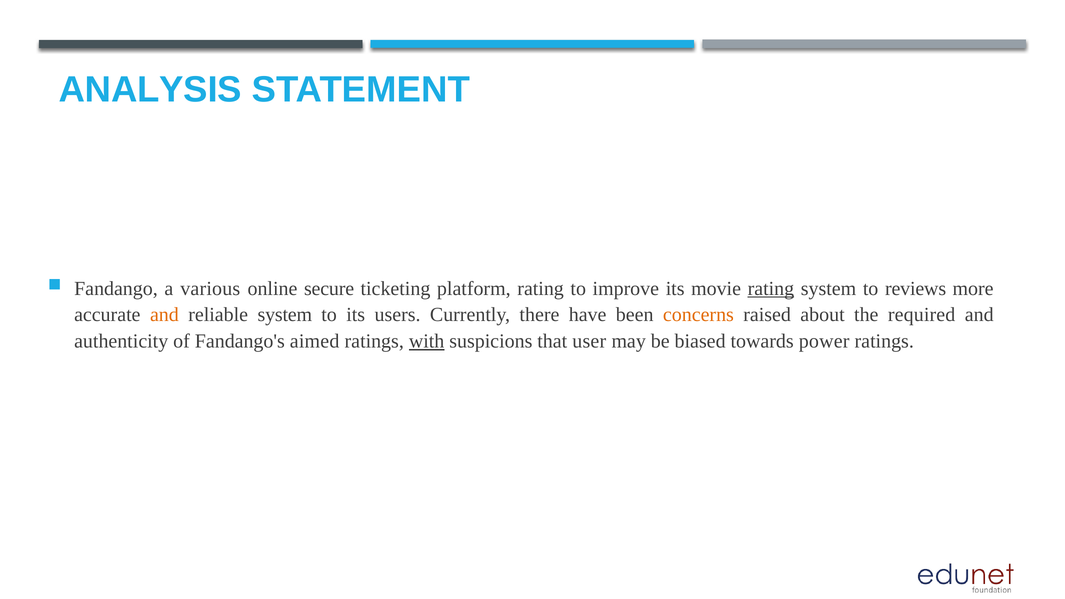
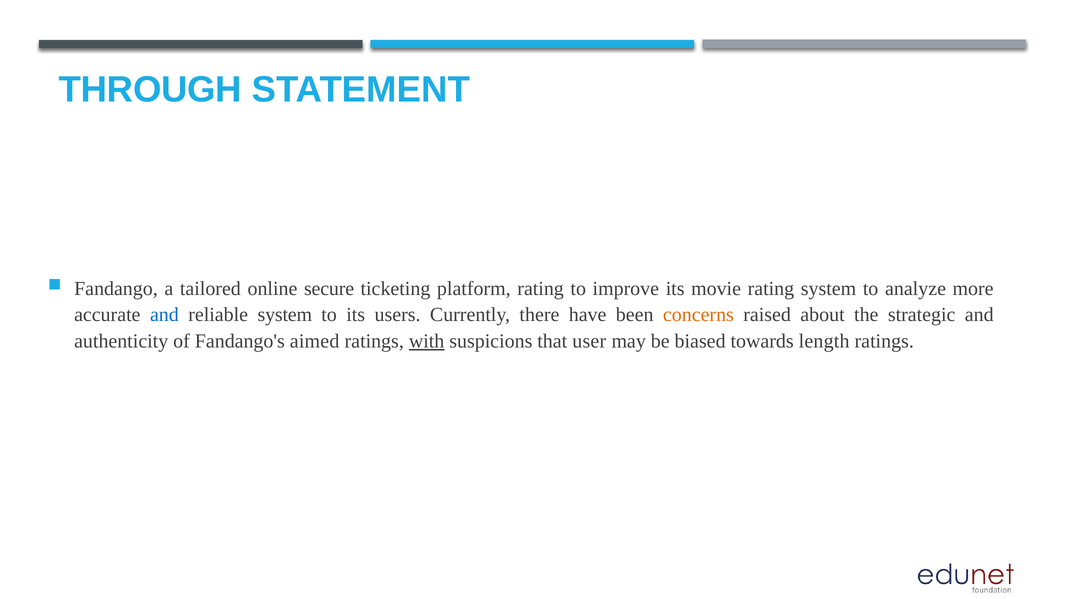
ANALYSIS: ANALYSIS -> THROUGH
various: various -> tailored
rating at (771, 288) underline: present -> none
reviews: reviews -> analyze
and at (164, 315) colour: orange -> blue
required: required -> strategic
power: power -> length
